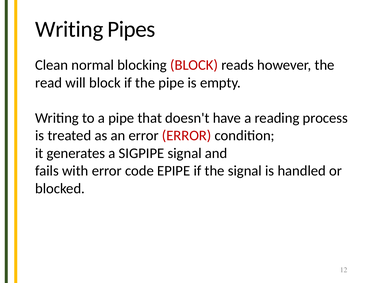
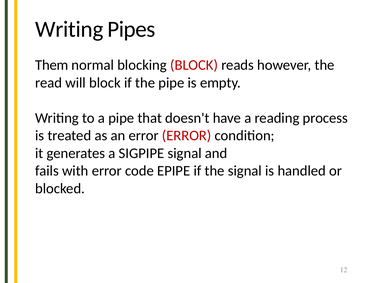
Clean: Clean -> Them
